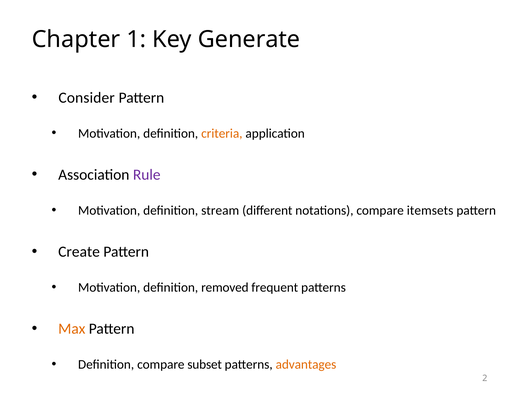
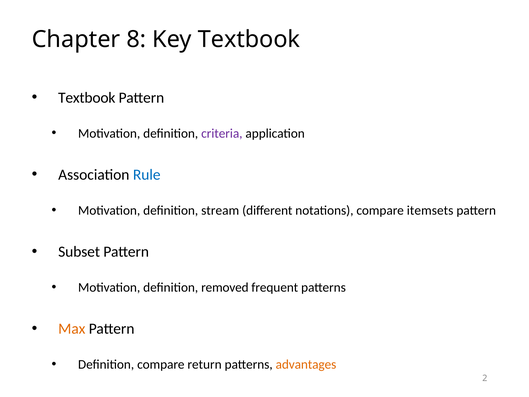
1: 1 -> 8
Key Generate: Generate -> Textbook
Consider at (87, 98): Consider -> Textbook
criteria colour: orange -> purple
Rule colour: purple -> blue
Create: Create -> Subset
subset: subset -> return
